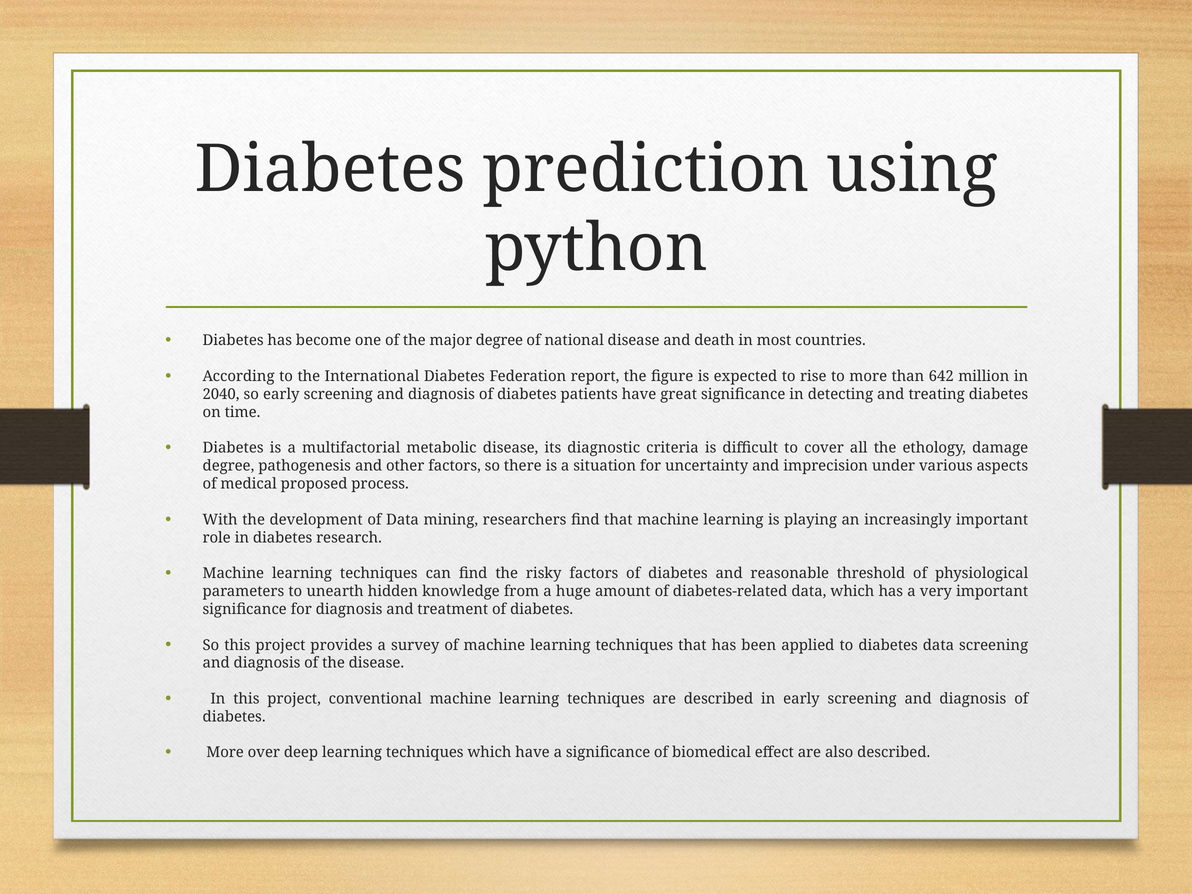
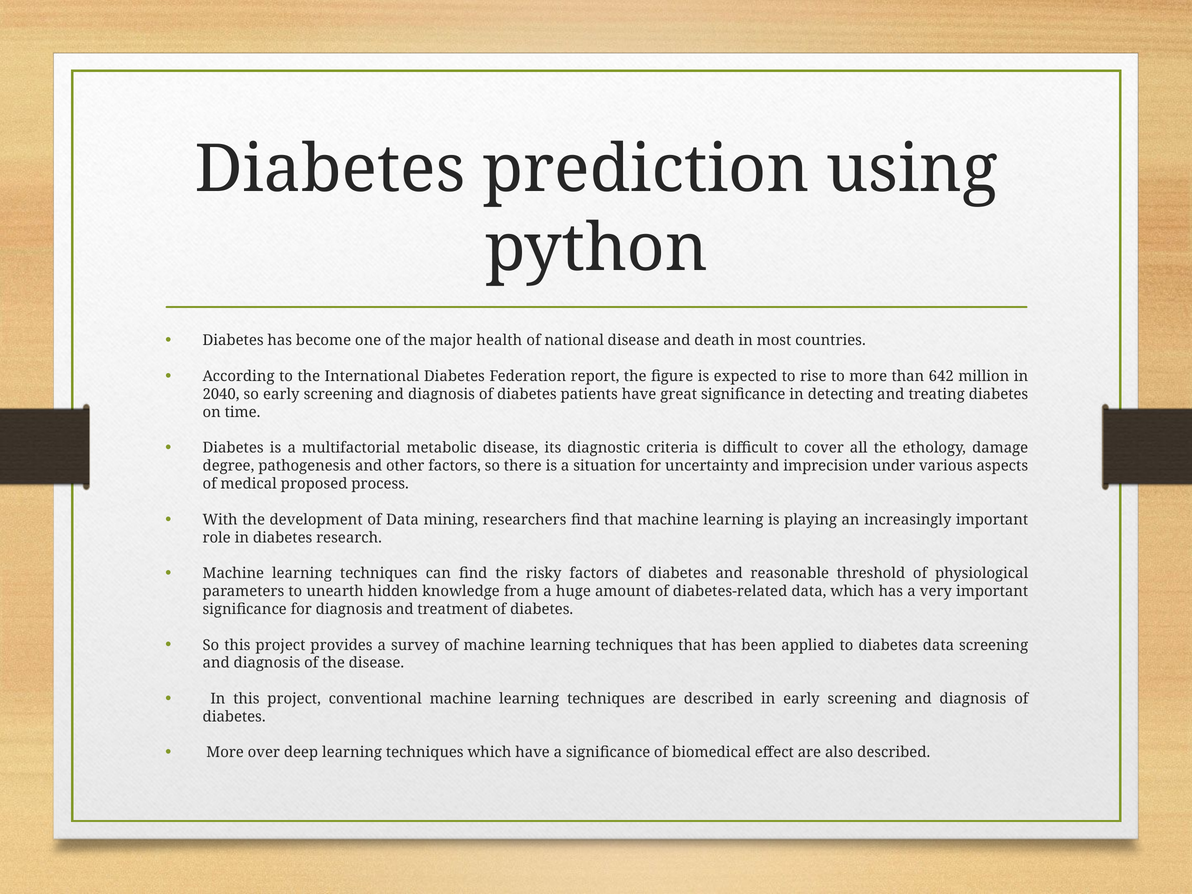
major degree: degree -> health
